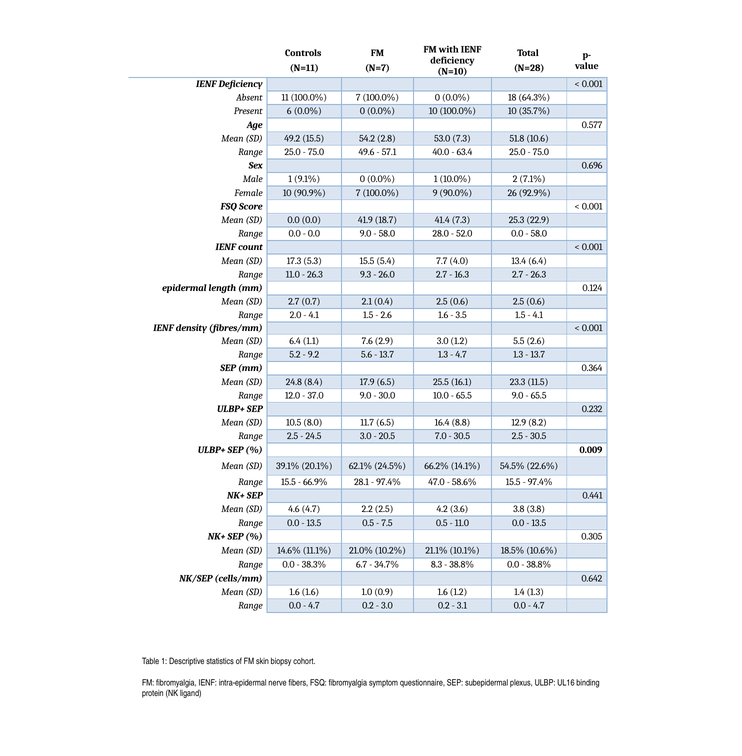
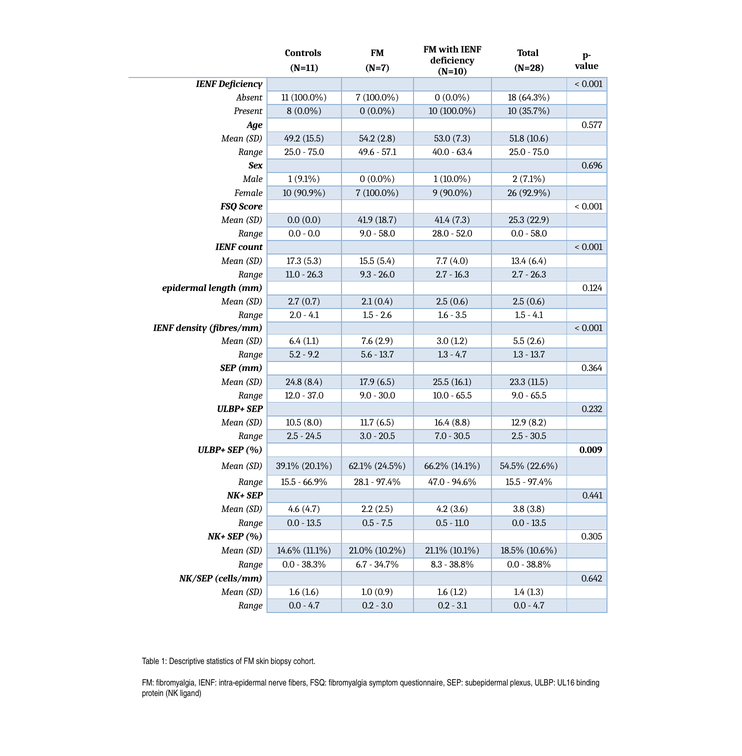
6: 6 -> 8
58.6%: 58.6% -> 94.6%
